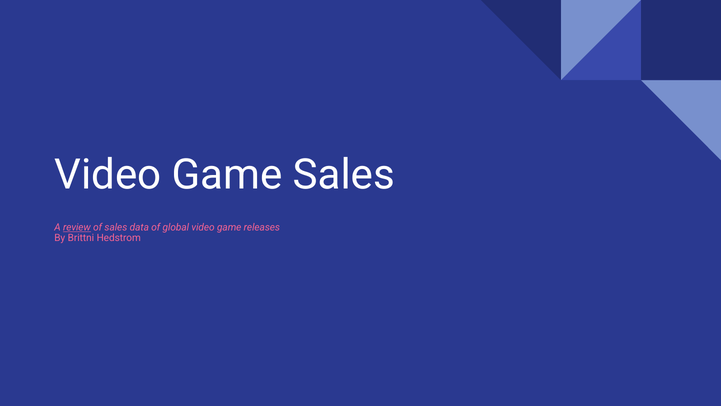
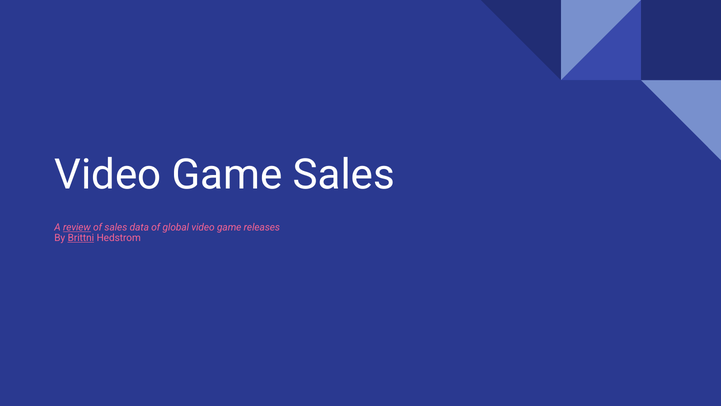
Brittni underline: none -> present
